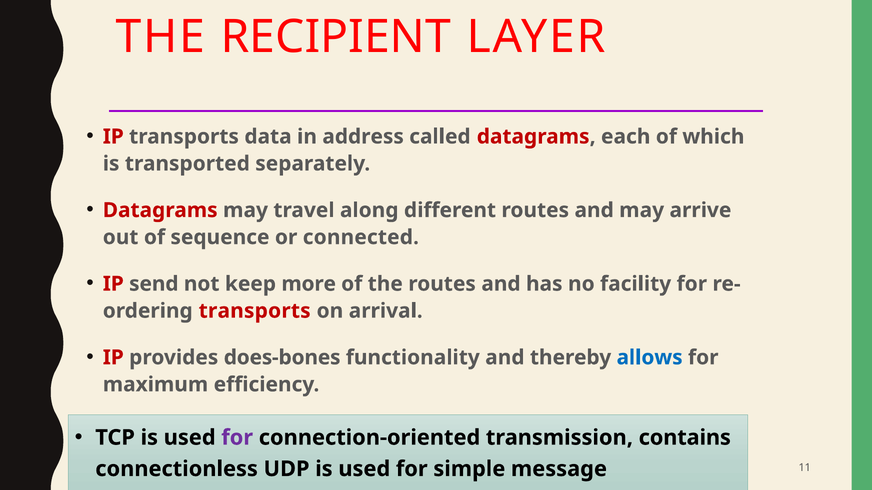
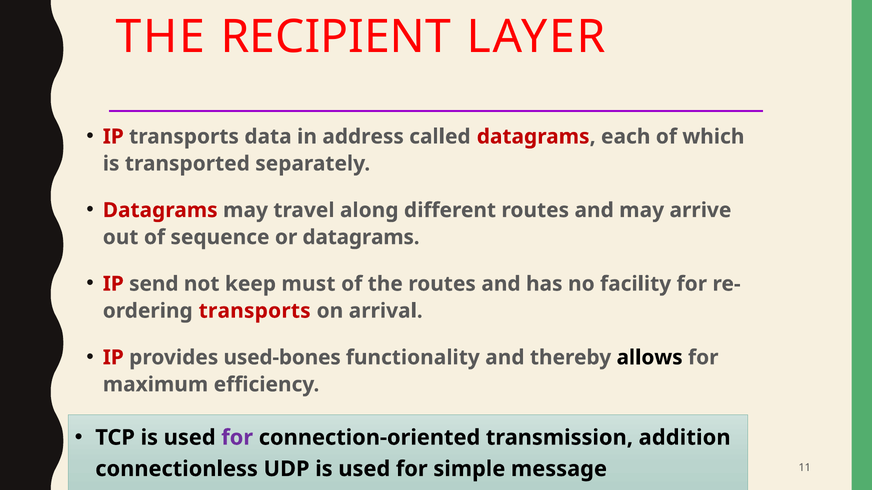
or connected: connected -> datagrams
more: more -> must
does-bones: does-bones -> used-bones
allows colour: blue -> black
contains: contains -> addition
